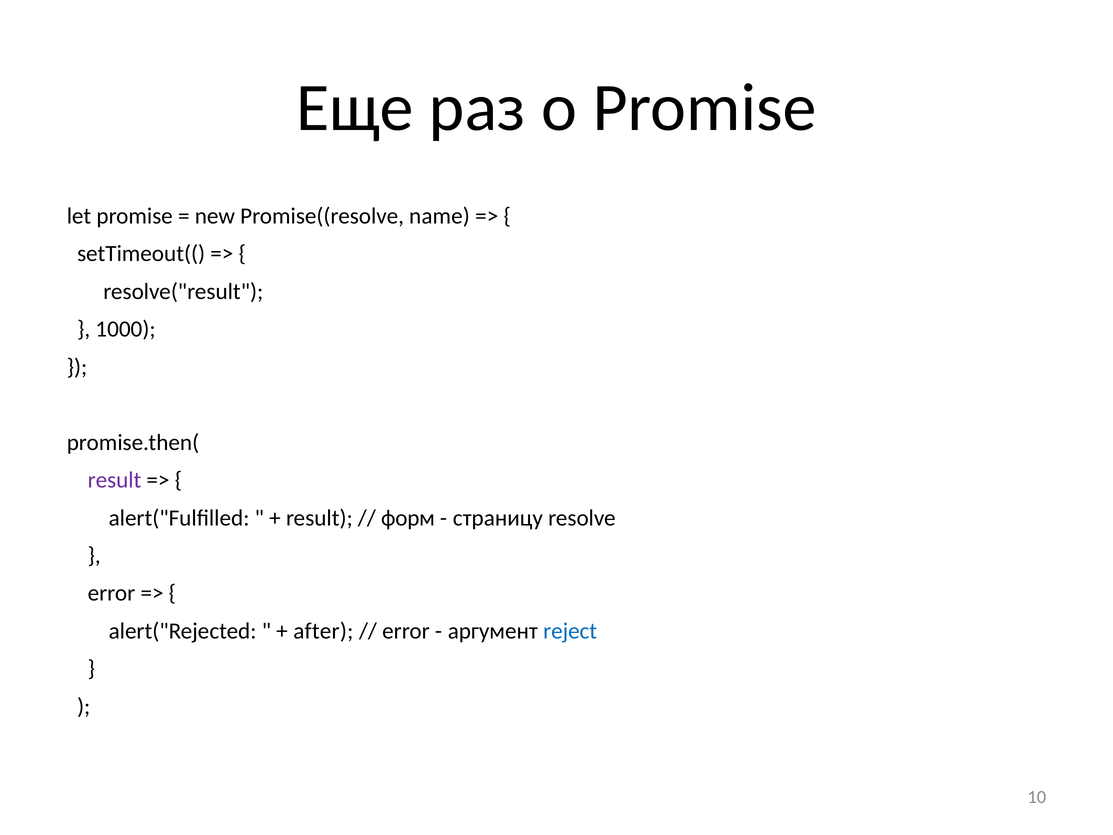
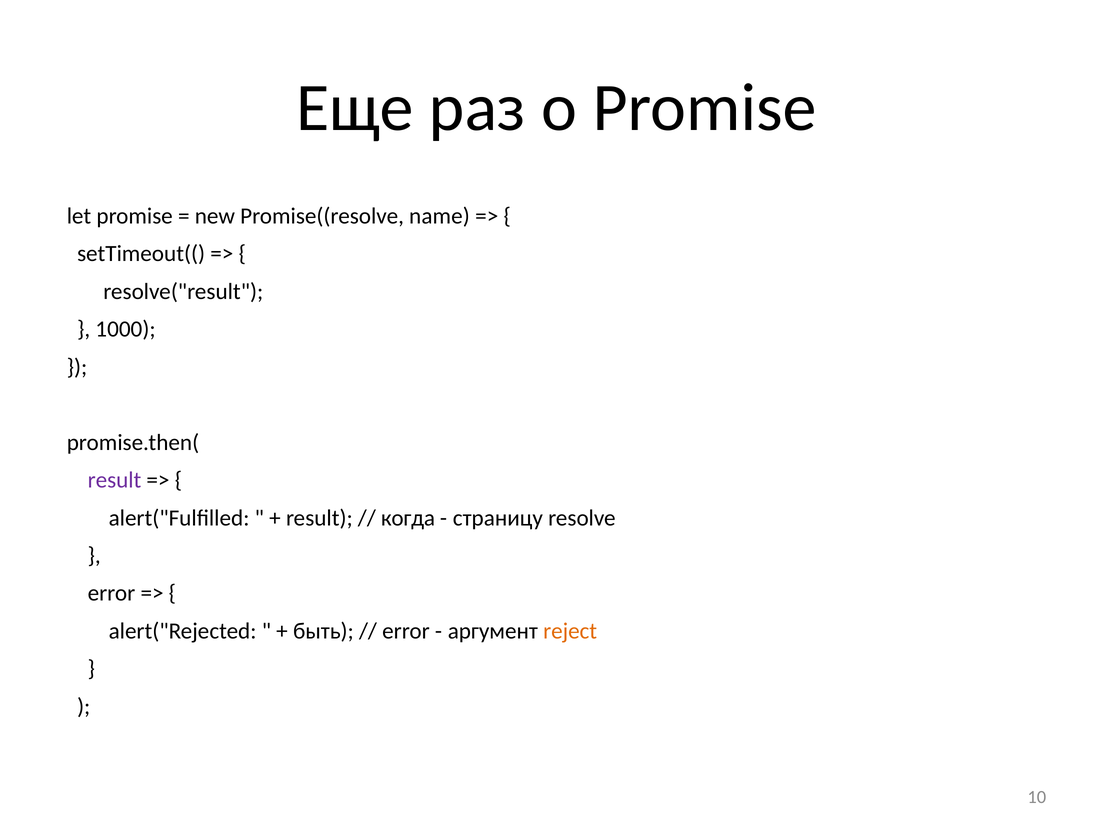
форм: форм -> когда
after: after -> быть
reject colour: blue -> orange
